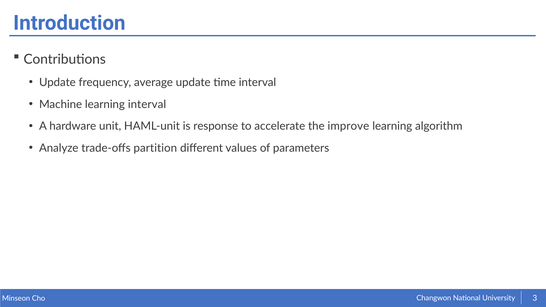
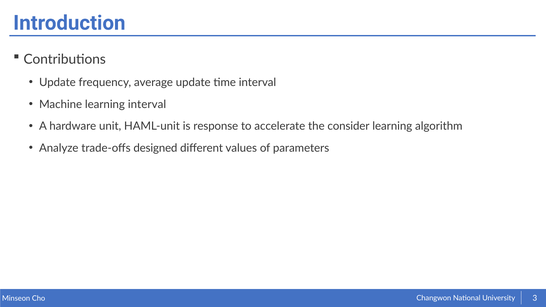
improve: improve -> consider
partition: partition -> designed
